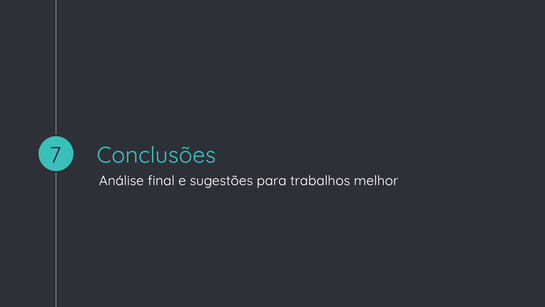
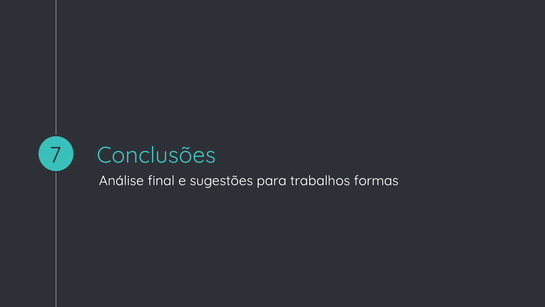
melhor: melhor -> formas
